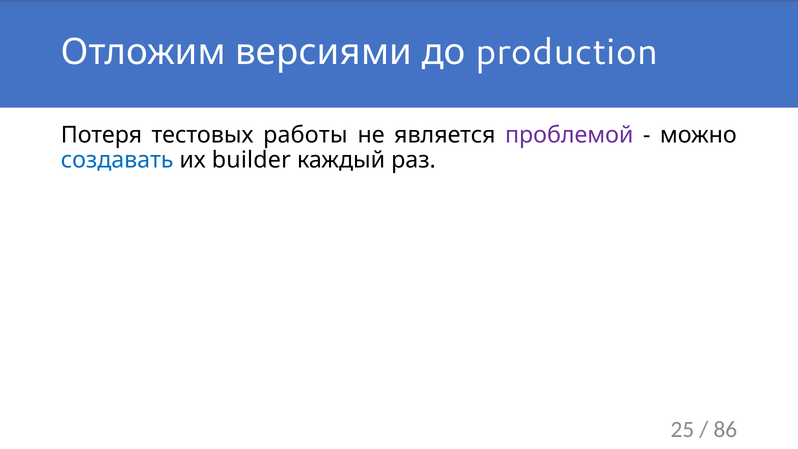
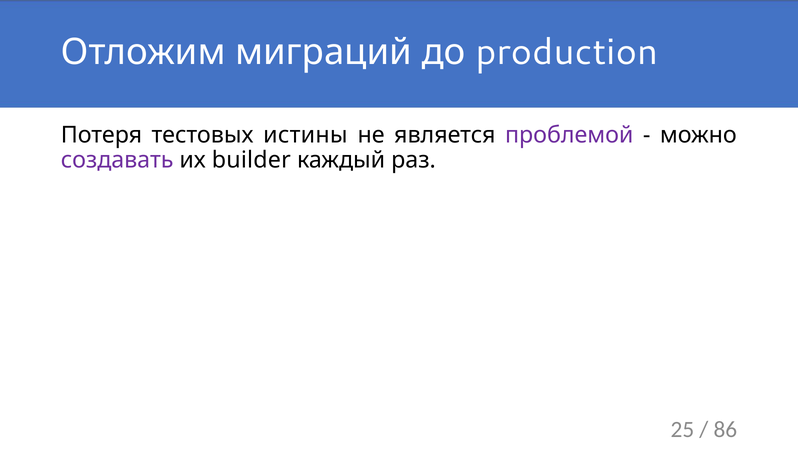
версиями: версиями -> миграций
работы: работы -> истины
создавать colour: blue -> purple
